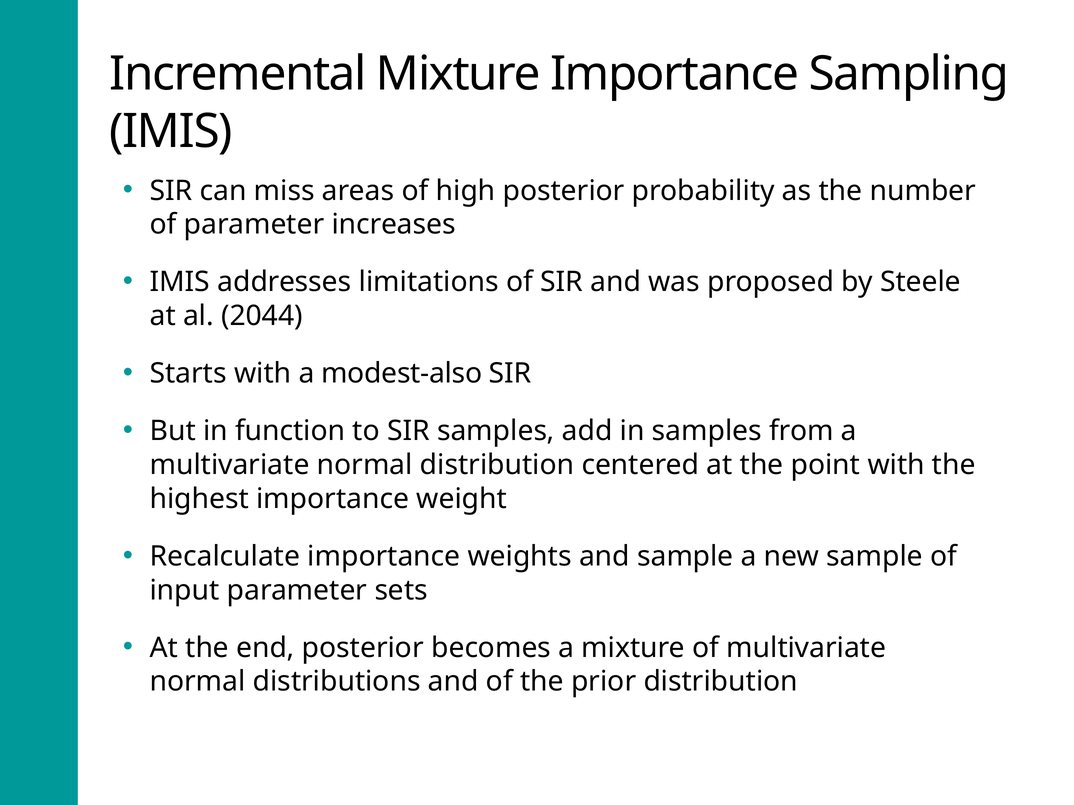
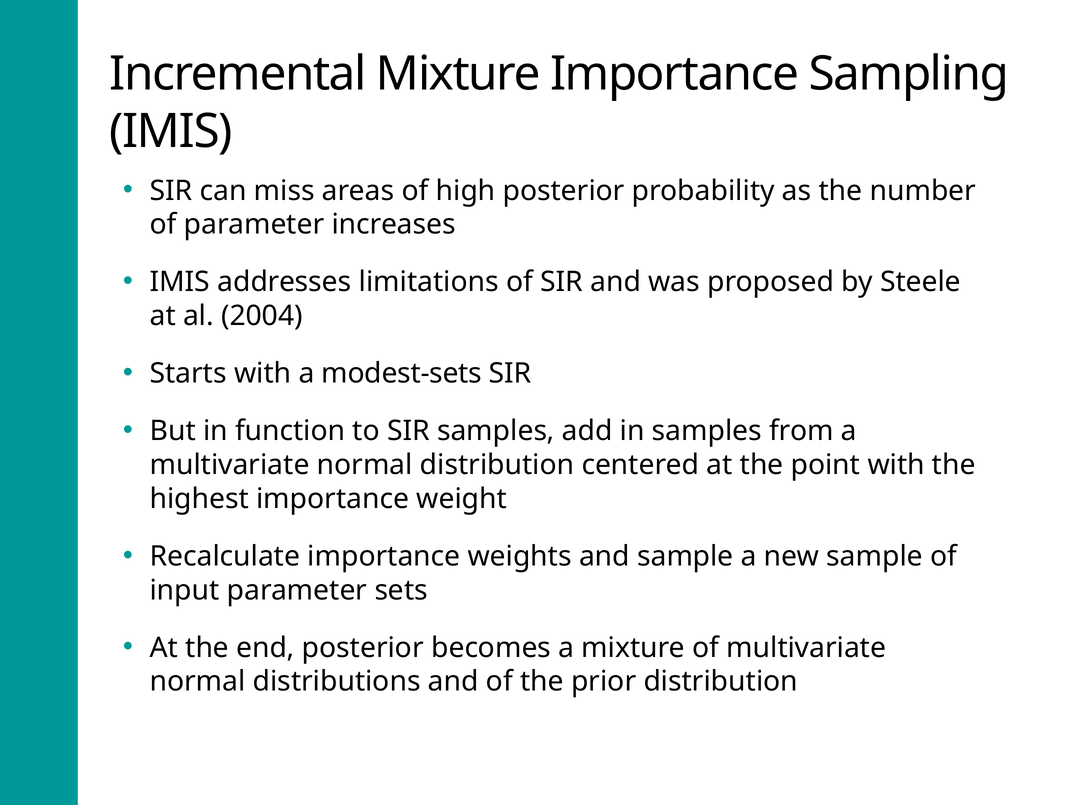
2044: 2044 -> 2004
modest-also: modest-also -> modest-sets
